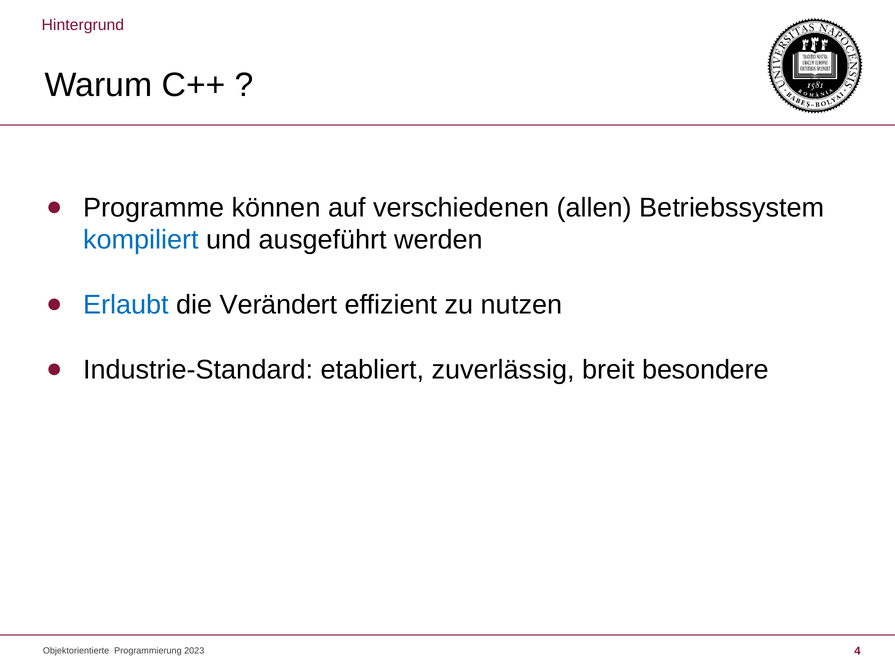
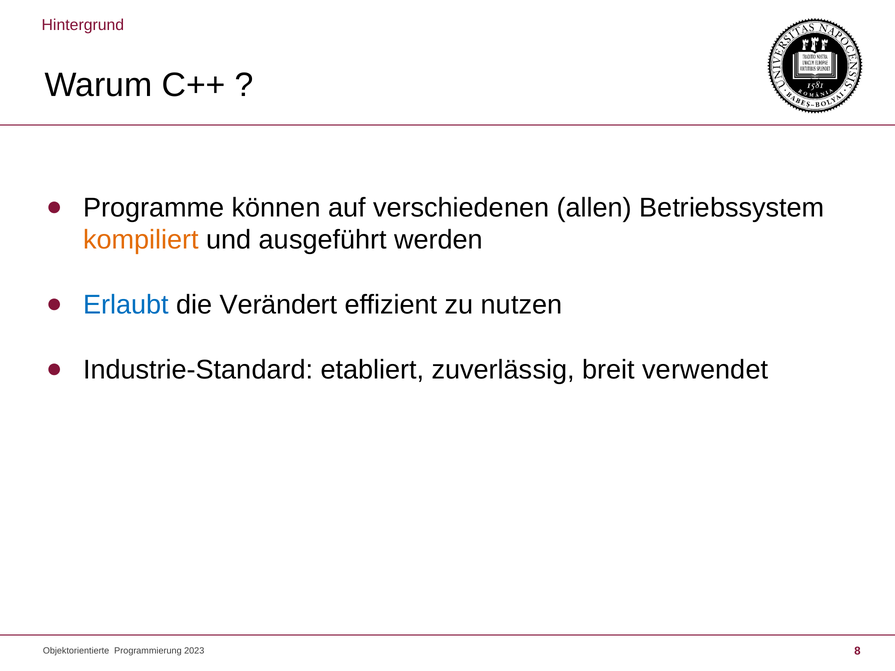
kompiliert colour: blue -> orange
besondere: besondere -> verwendet
4: 4 -> 8
